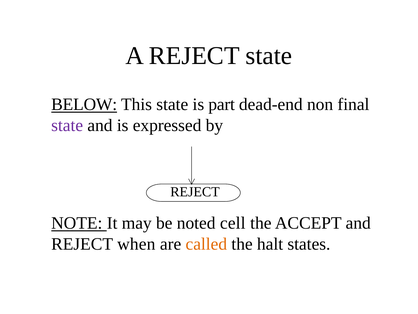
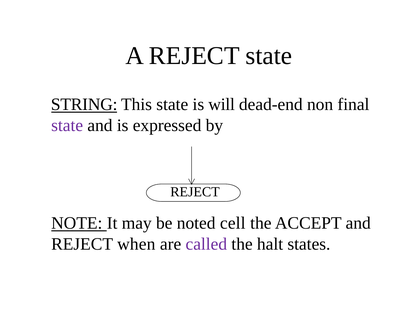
BELOW: BELOW -> STRING
part: part -> will
called colour: orange -> purple
